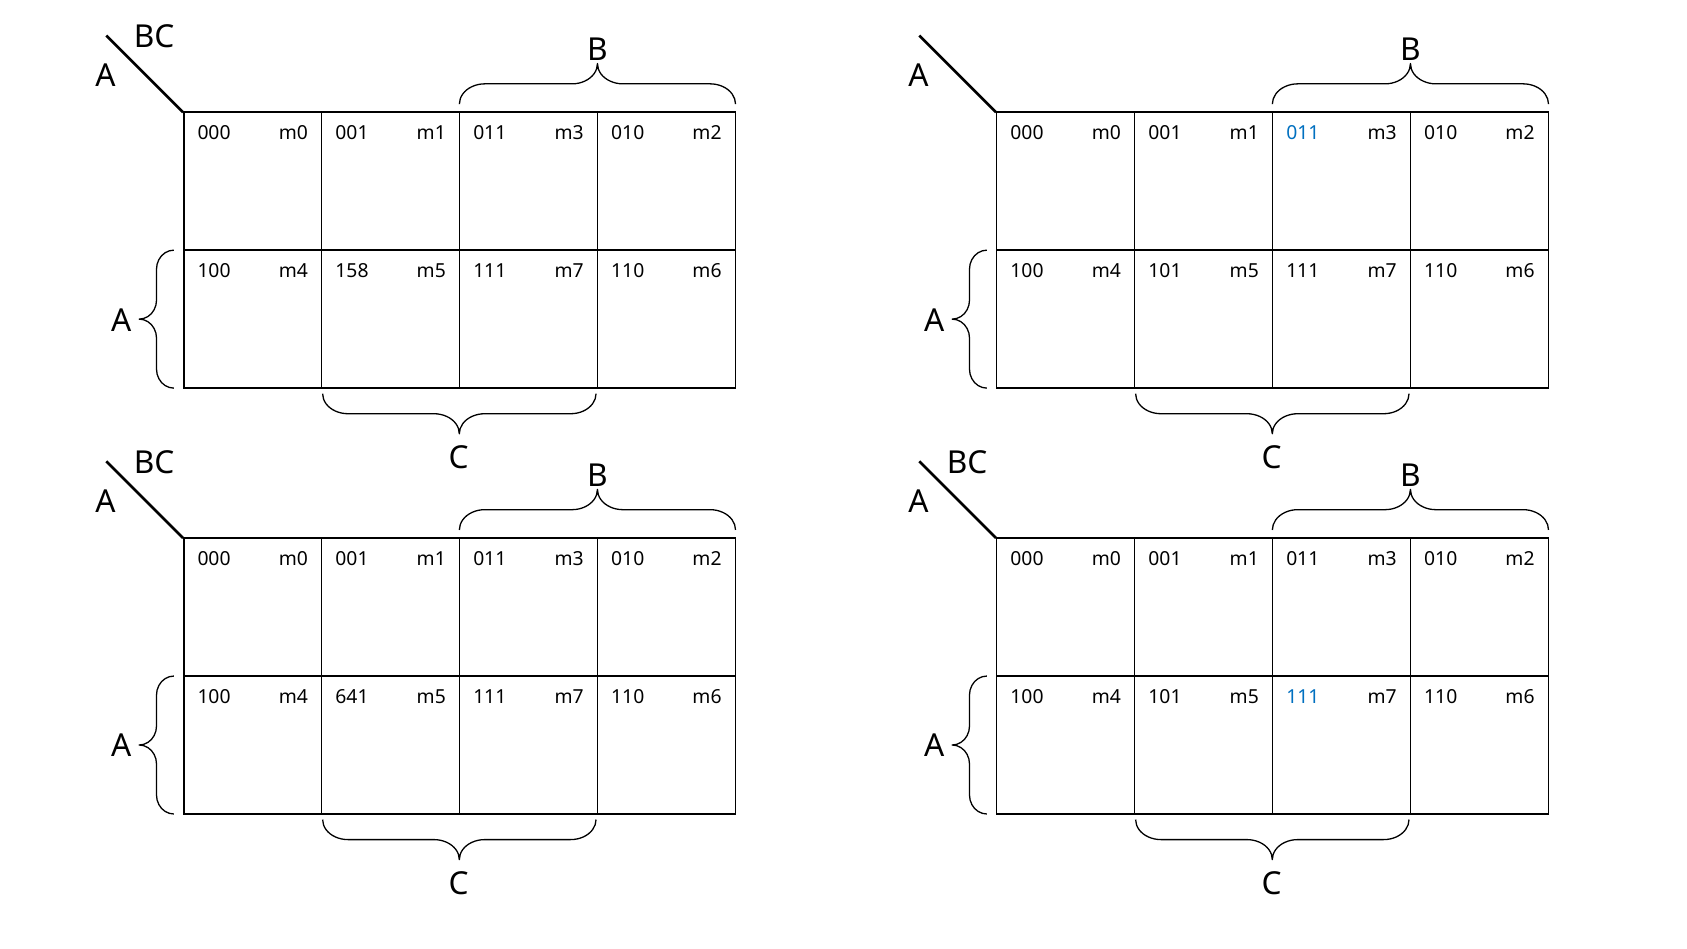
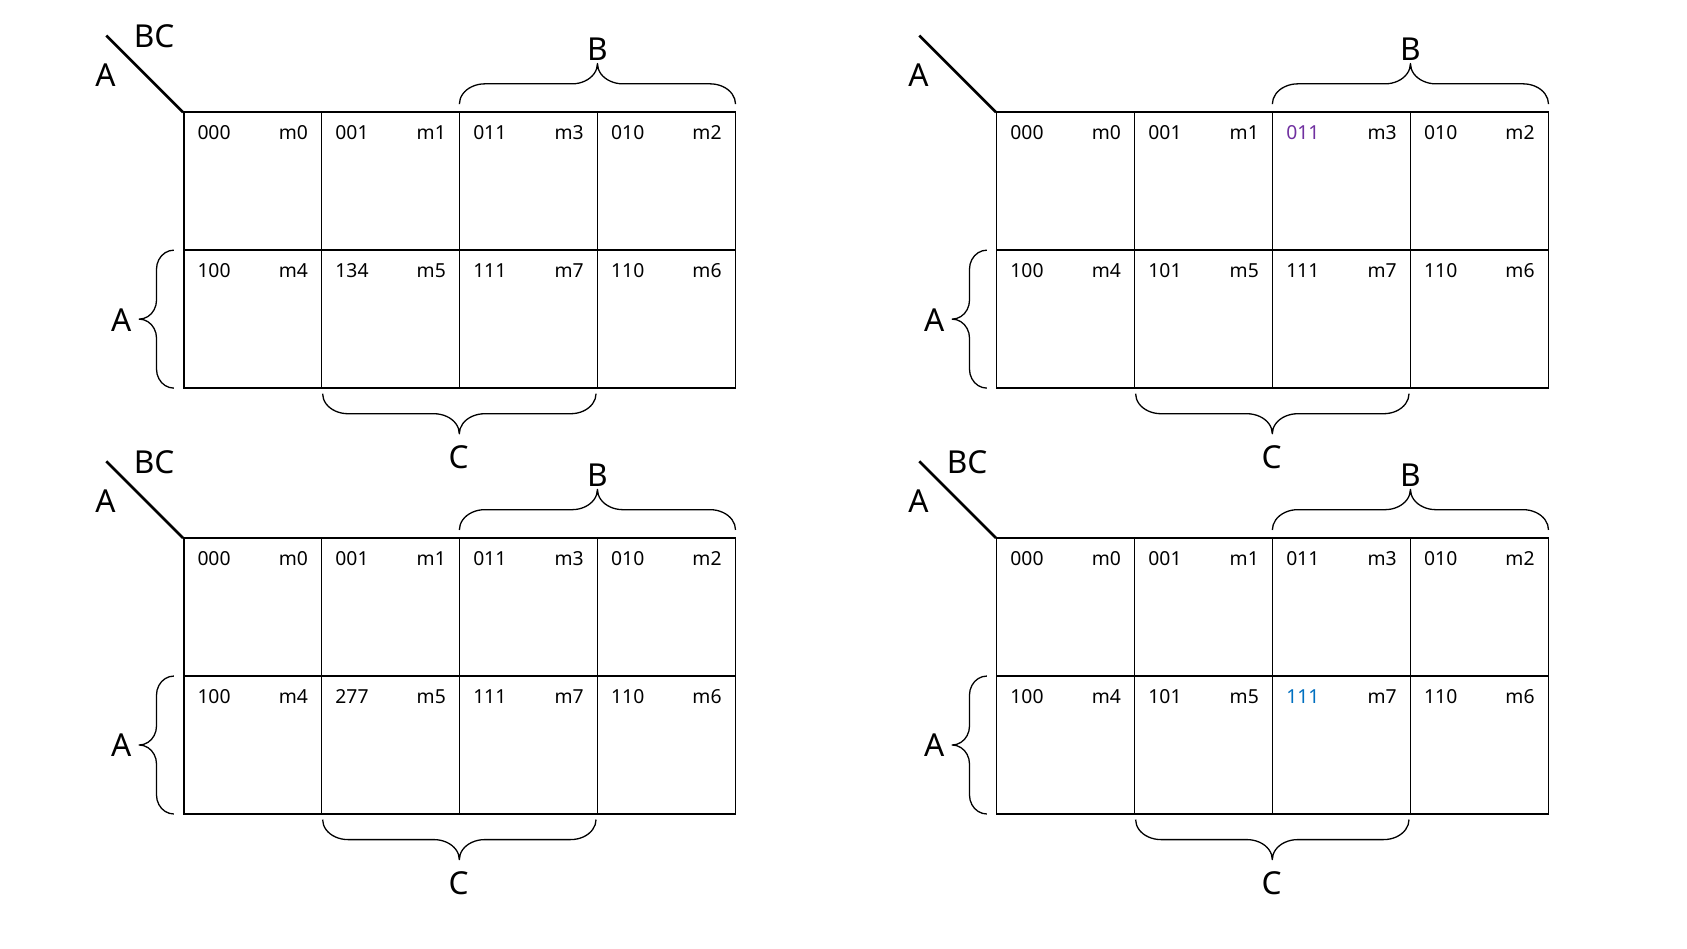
011 at (1303, 133) colour: blue -> purple
158: 158 -> 134
641: 641 -> 277
